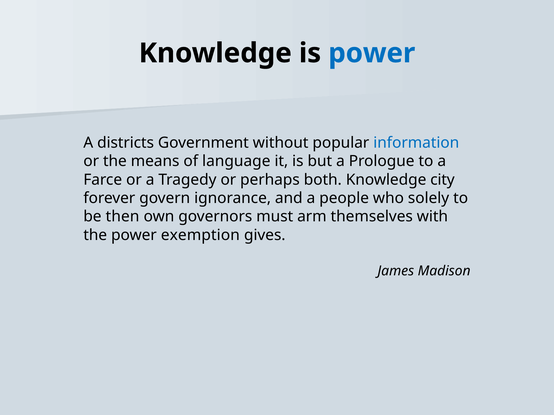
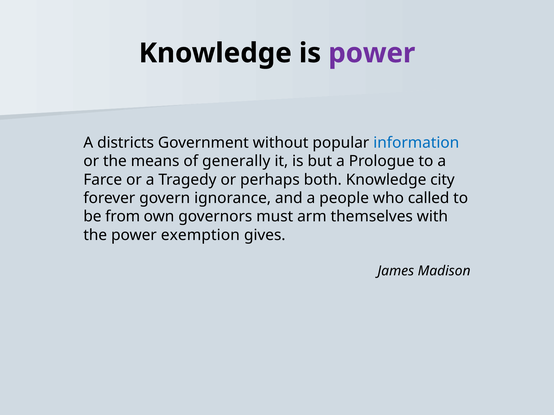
power at (372, 53) colour: blue -> purple
language: language -> generally
solely: solely -> called
then: then -> from
